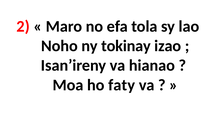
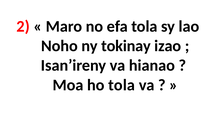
ho faty: faty -> tola
